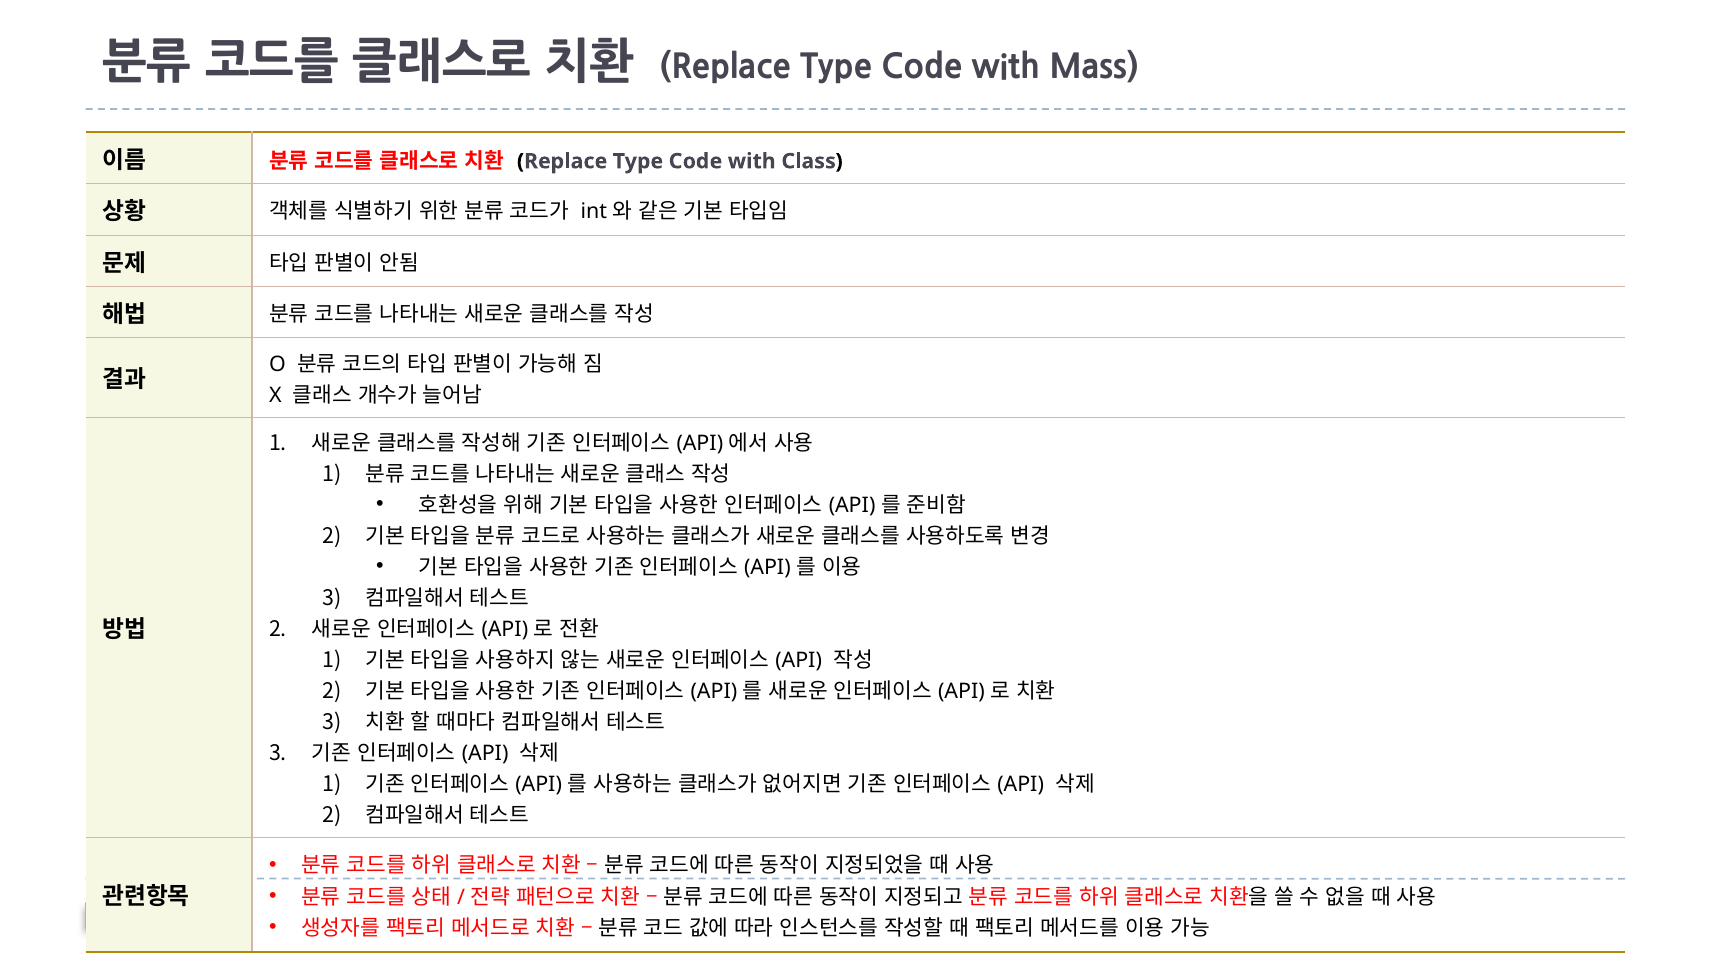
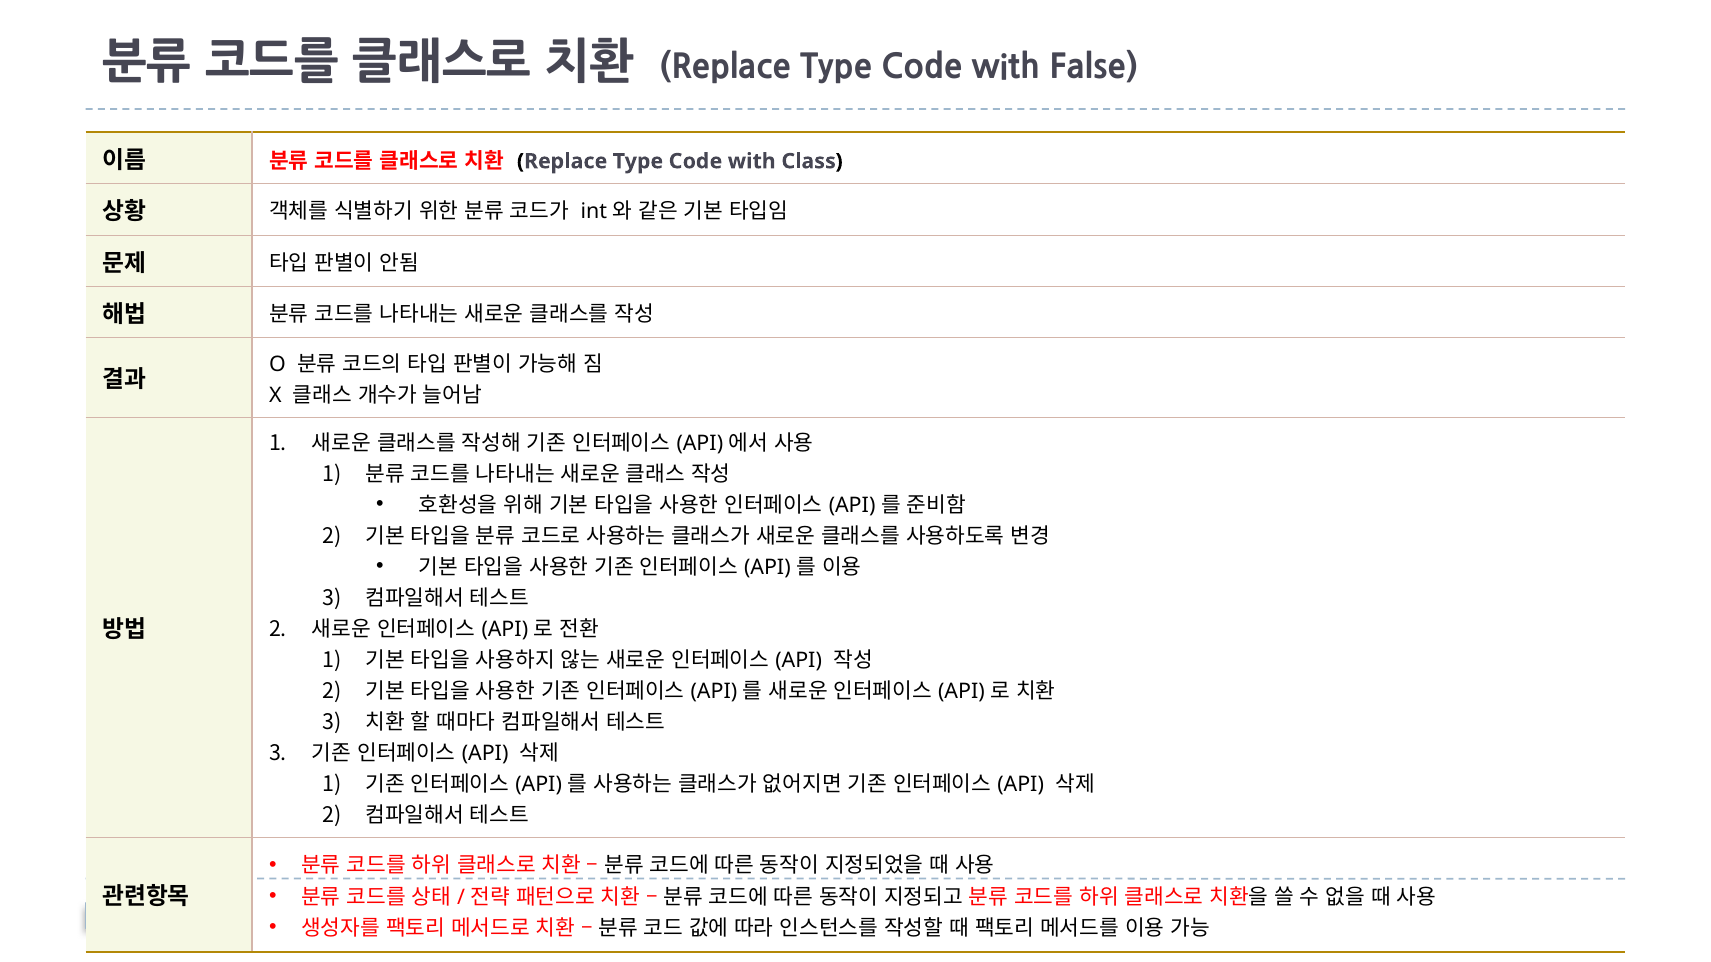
Mass: Mass -> False
